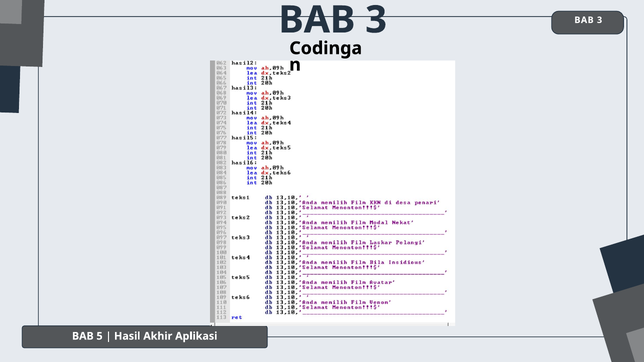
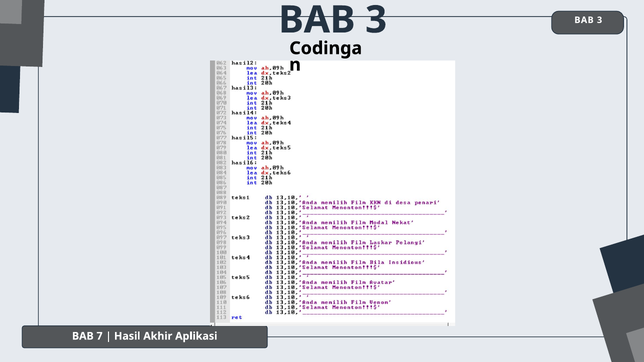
5: 5 -> 7
